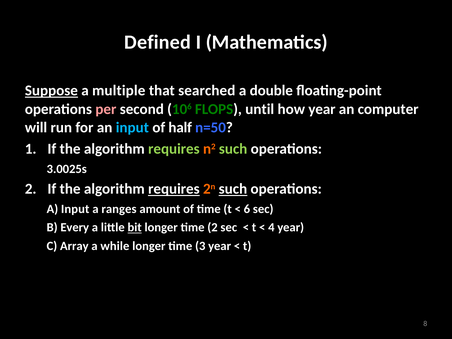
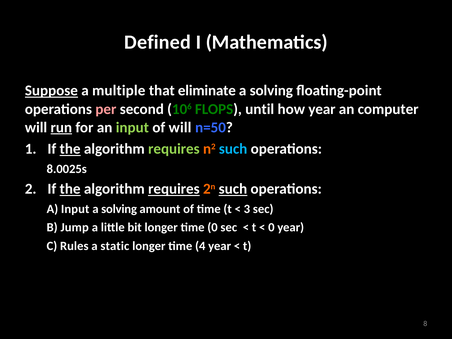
searched: searched -> eliminate
double at (271, 91): double -> solving
run underline: none -> present
input at (132, 127) colour: light blue -> light green
of half: half -> will
the at (70, 149) underline: none -> present
such at (233, 149) colour: light green -> light blue
3.0025s: 3.0025s -> 8.0025s
the at (70, 189) underline: none -> present
ranges at (119, 209): ranges -> solving
6: 6 -> 3
Every: Every -> Jump
bit underline: present -> none
time 2: 2 -> 0
4 at (271, 227): 4 -> 0
Array: Array -> Rules
while: while -> static
3: 3 -> 4
